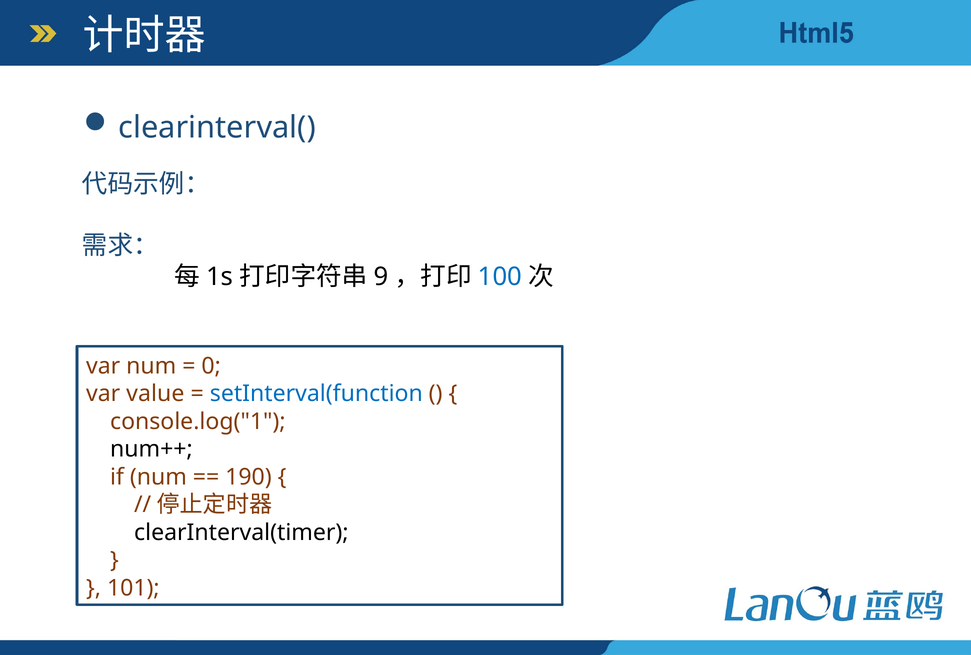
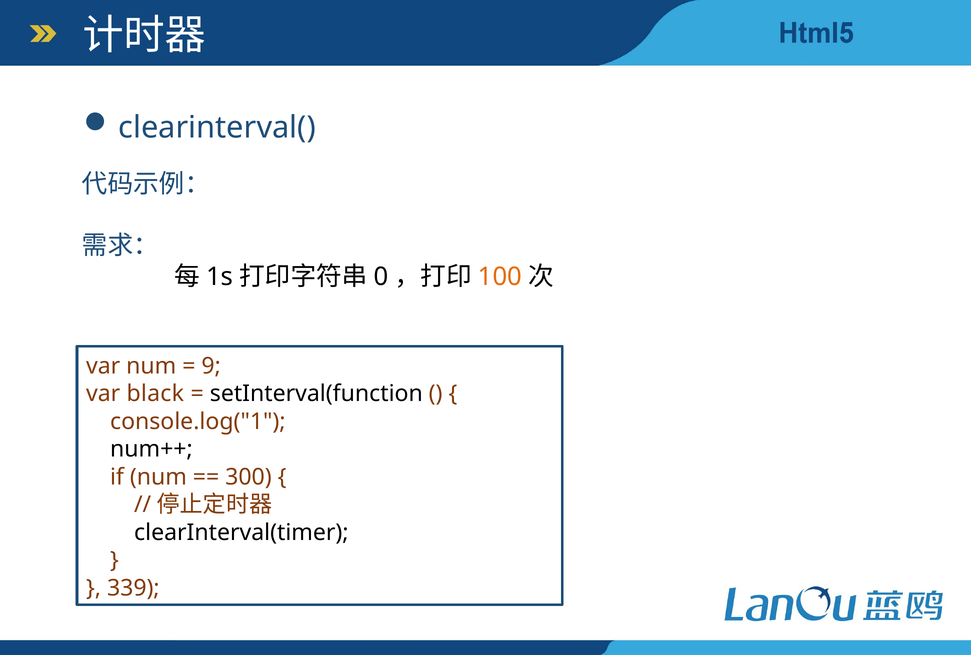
9: 9 -> 0
100 colour: blue -> orange
0: 0 -> 9
value: value -> black
setInterval(function colour: blue -> black
190: 190 -> 300
101: 101 -> 339
